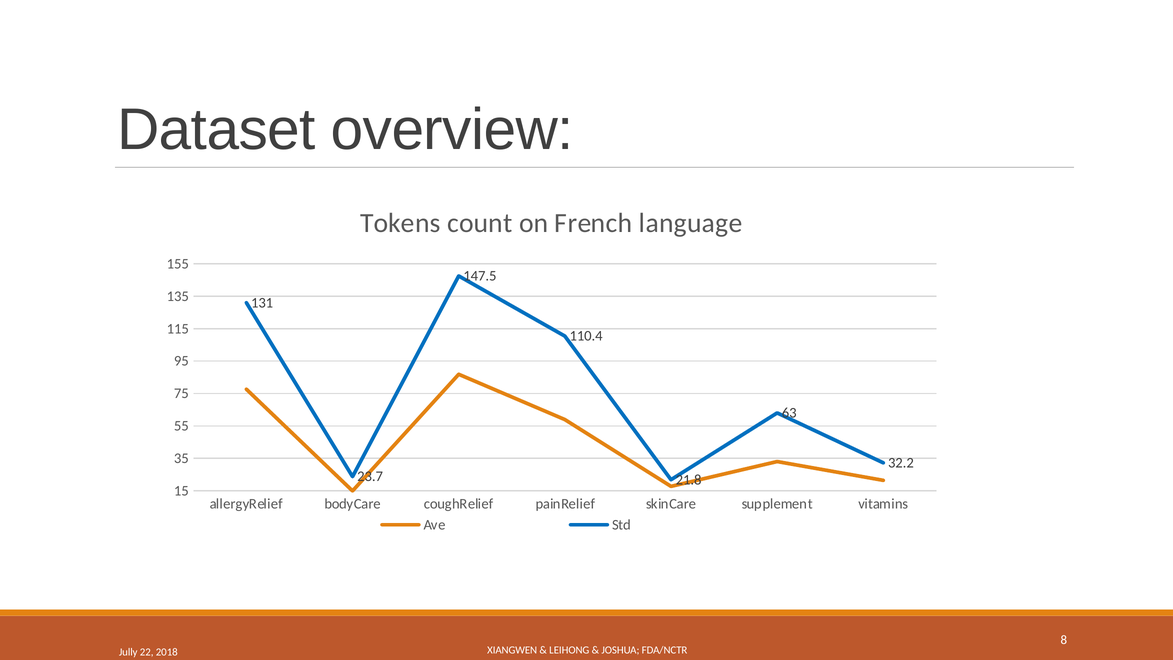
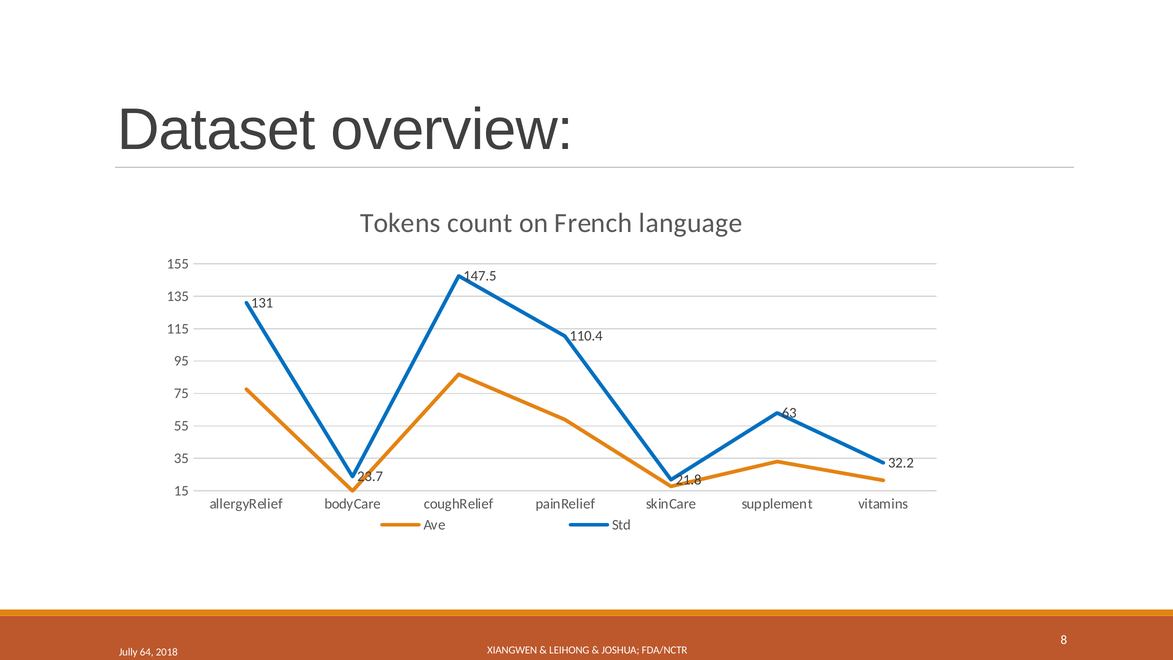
22: 22 -> 64
